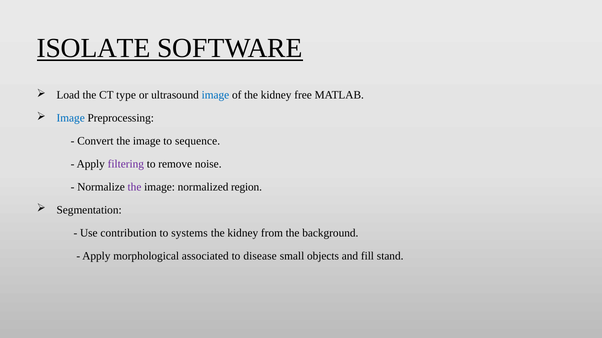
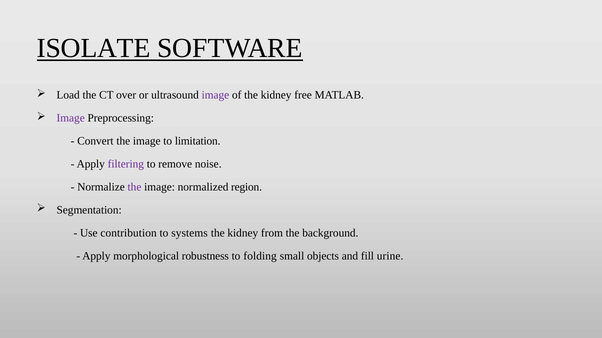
type: type -> over
image at (215, 95) colour: blue -> purple
Image at (71, 118) colour: blue -> purple
sequence: sequence -> limitation
associated: associated -> robustness
disease: disease -> folding
stand: stand -> urine
